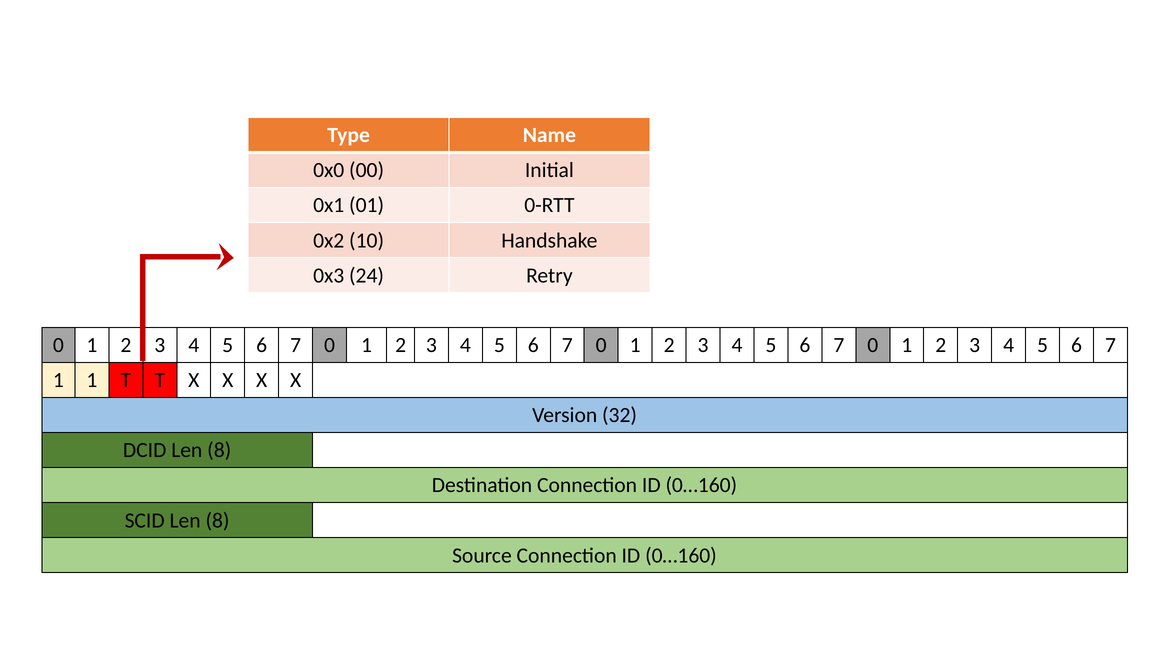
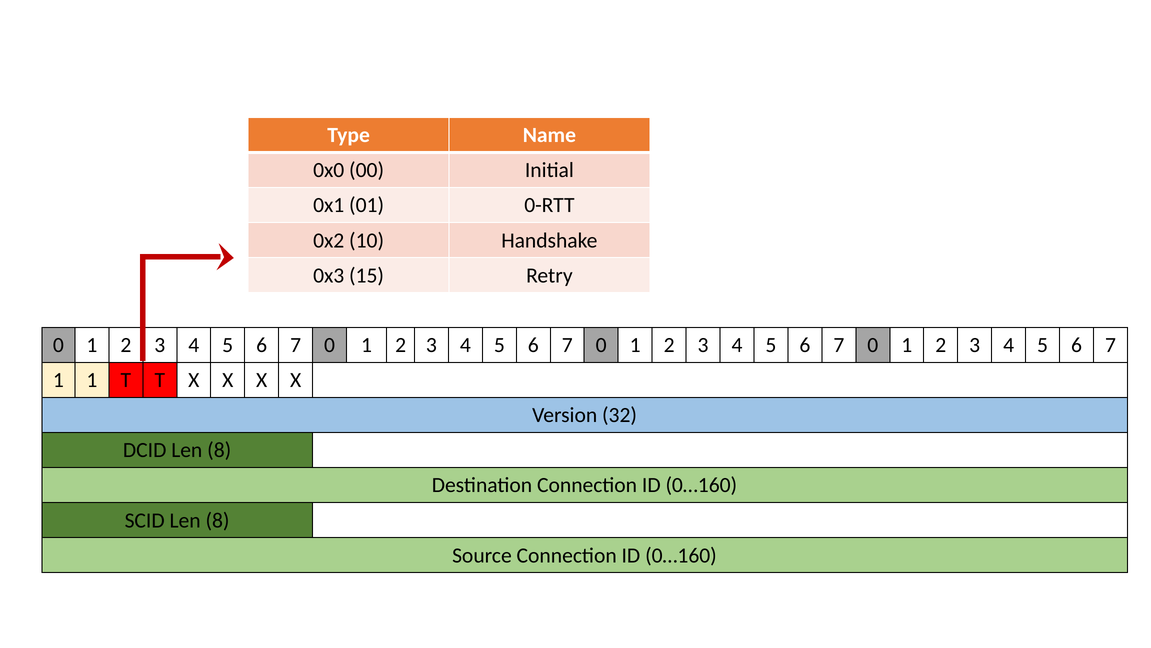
24: 24 -> 15
